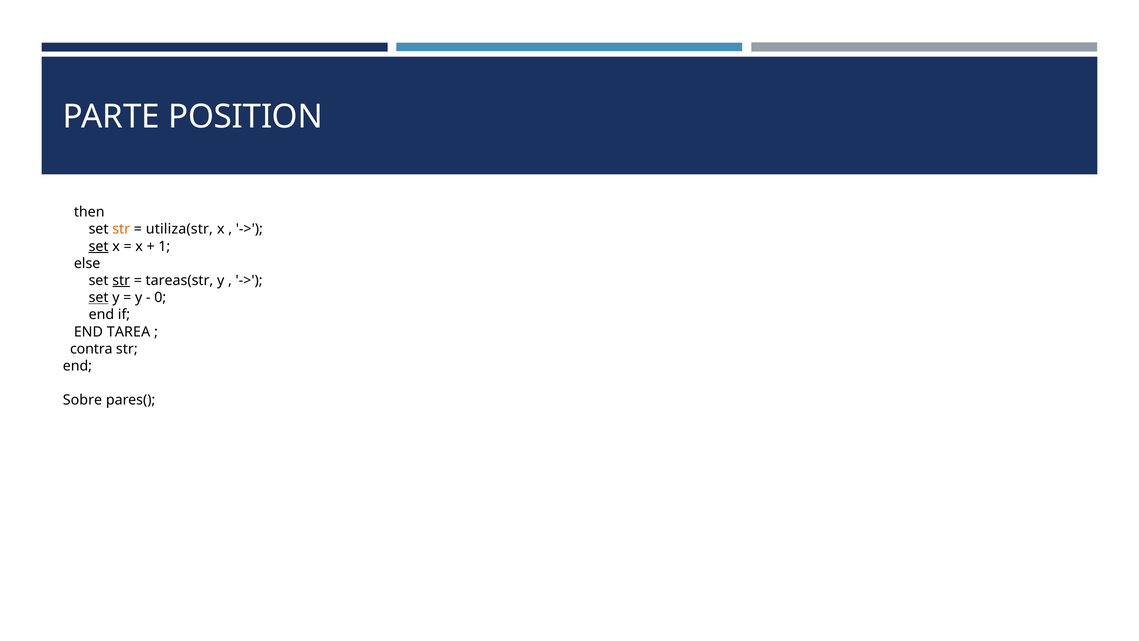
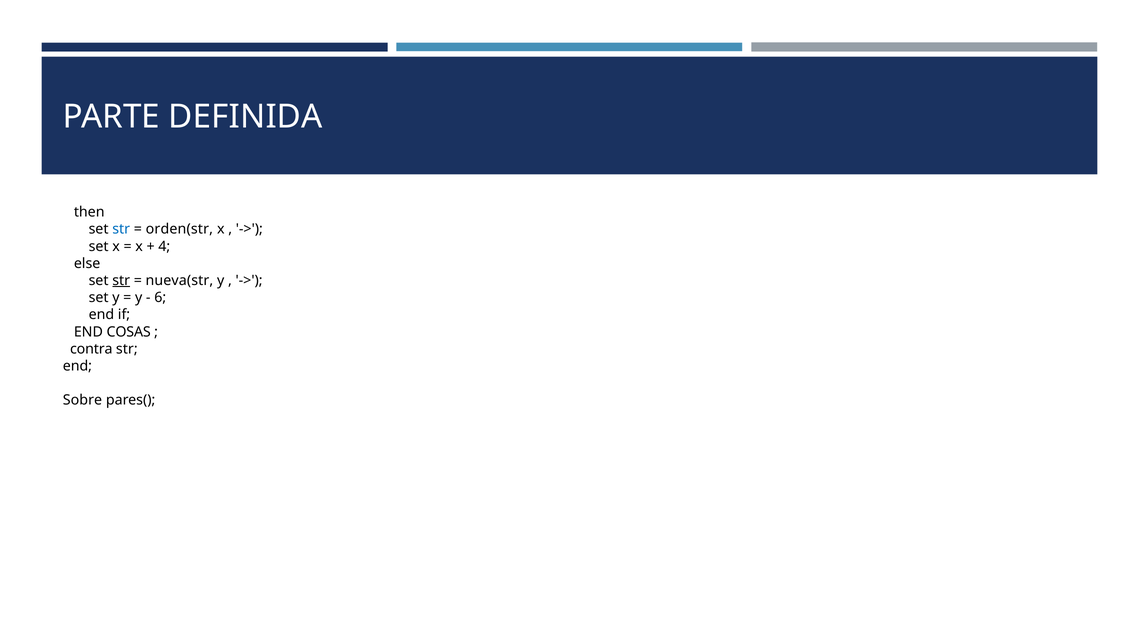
POSITION: POSITION -> DEFINIDA
str at (121, 229) colour: orange -> blue
utiliza(str: utiliza(str -> orden(str
set at (99, 246) underline: present -> none
1: 1 -> 4
tareas(str: tareas(str -> nueva(str
set at (99, 297) underline: present -> none
0: 0 -> 6
TAREA: TAREA -> COSAS
